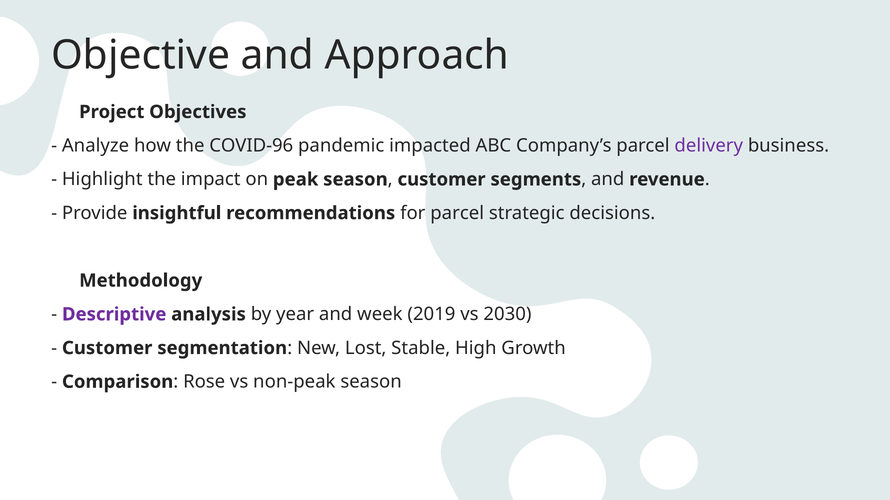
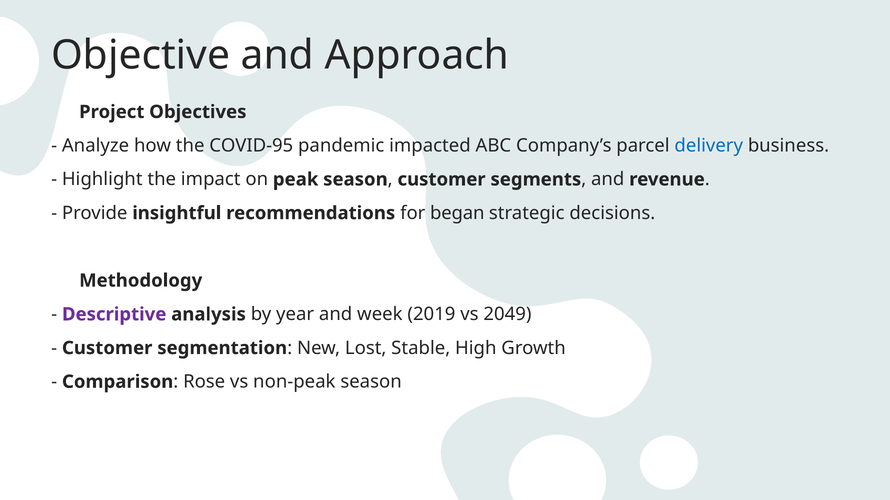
COVID-96: COVID-96 -> COVID-95
delivery colour: purple -> blue
for parcel: parcel -> began
2030: 2030 -> 2049
